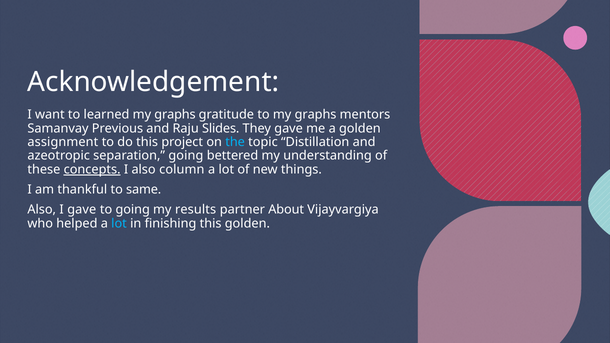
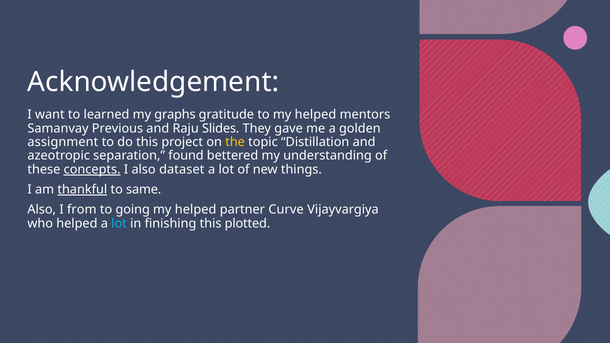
to my graphs: graphs -> helped
the colour: light blue -> yellow
separation going: going -> found
column: column -> dataset
thankful underline: none -> present
I gave: gave -> from
results at (196, 210): results -> helped
About: About -> Curve
this golden: golden -> plotted
